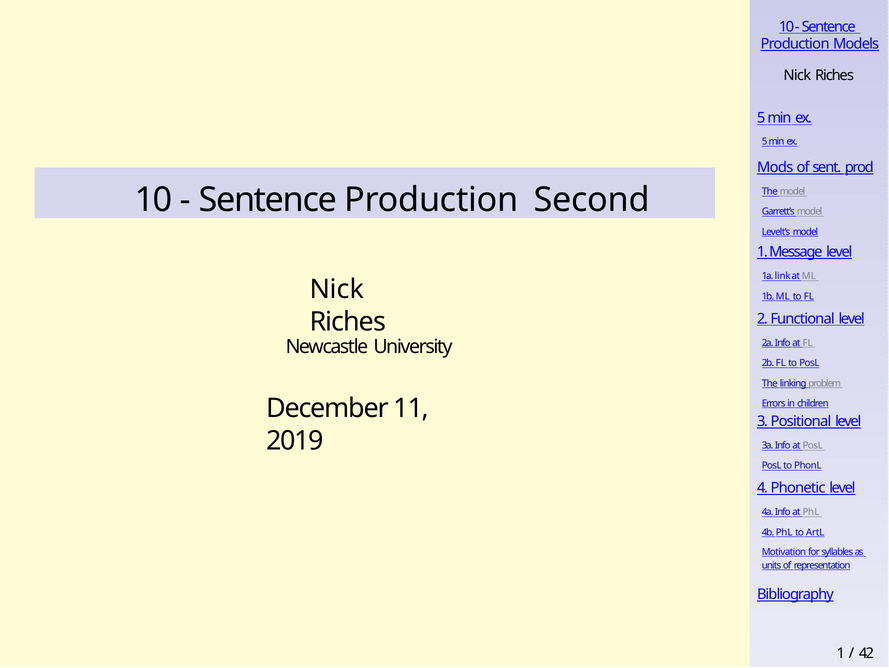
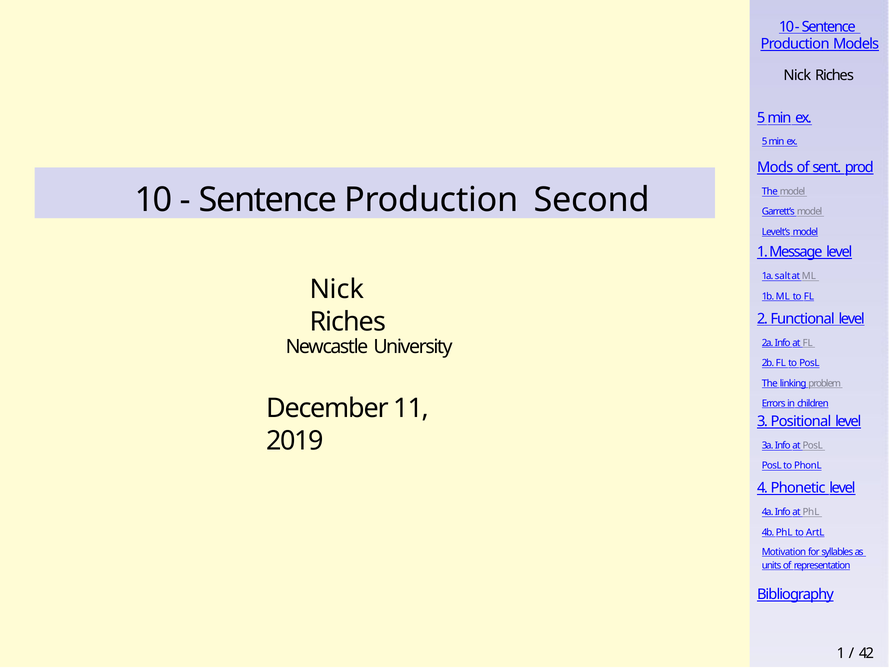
link: link -> salt
